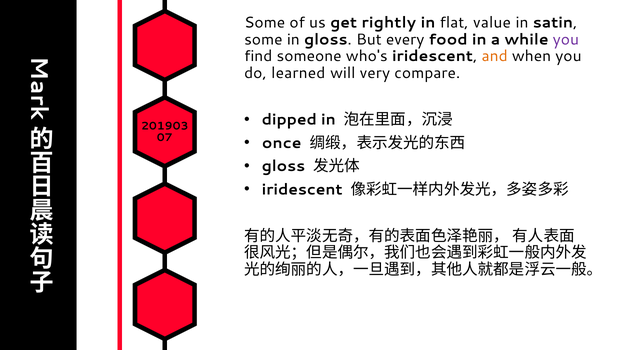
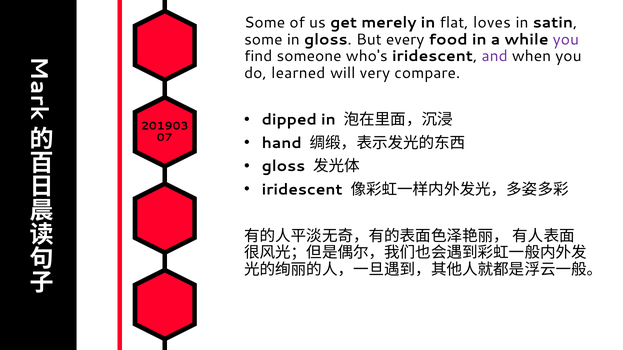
rightly: rightly -> merely
value: value -> loves
and colour: orange -> purple
once: once -> hand
